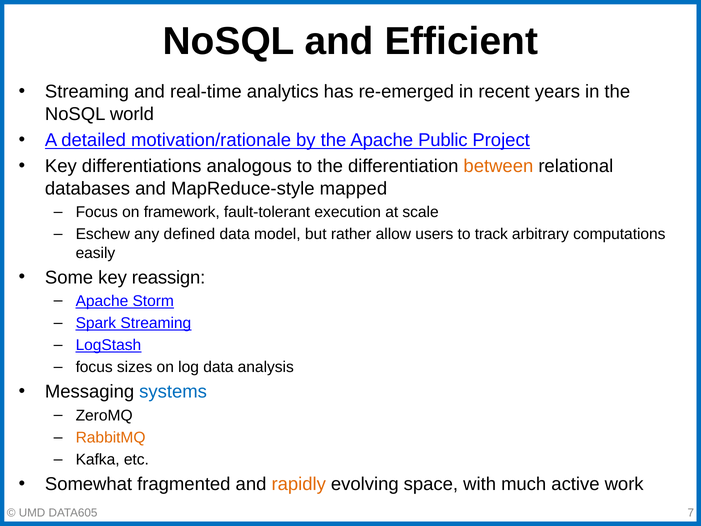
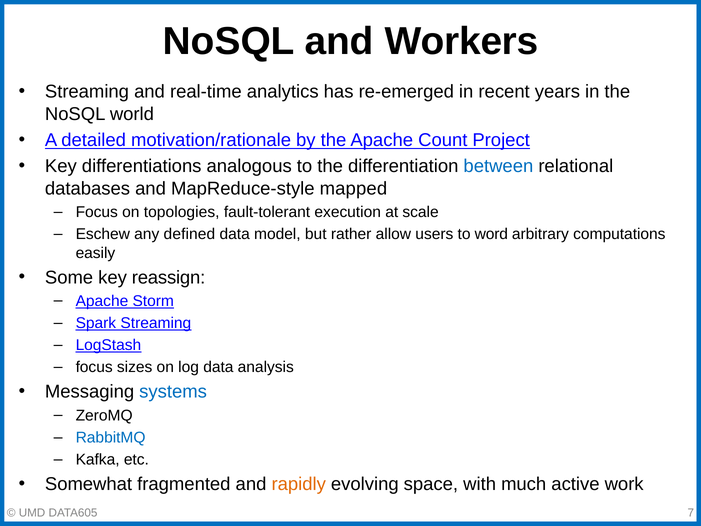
Efficient: Efficient -> Workers
Public: Public -> Count
between colour: orange -> blue
framework: framework -> topologies
track: track -> word
RabbitMQ colour: orange -> blue
